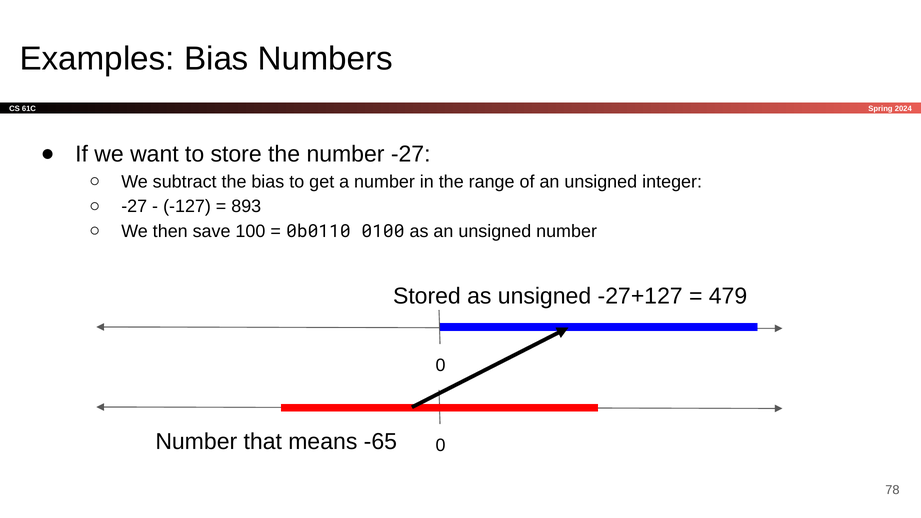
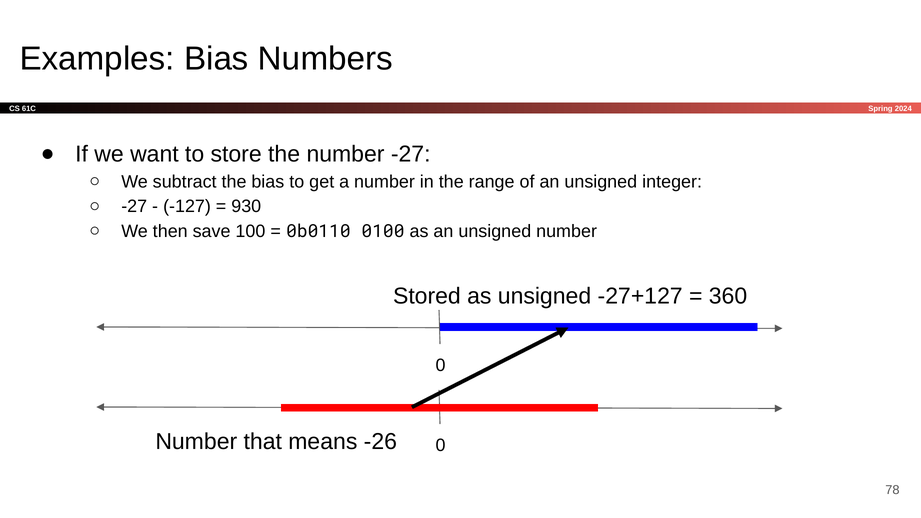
893: 893 -> 930
479: 479 -> 360
-65: -65 -> -26
